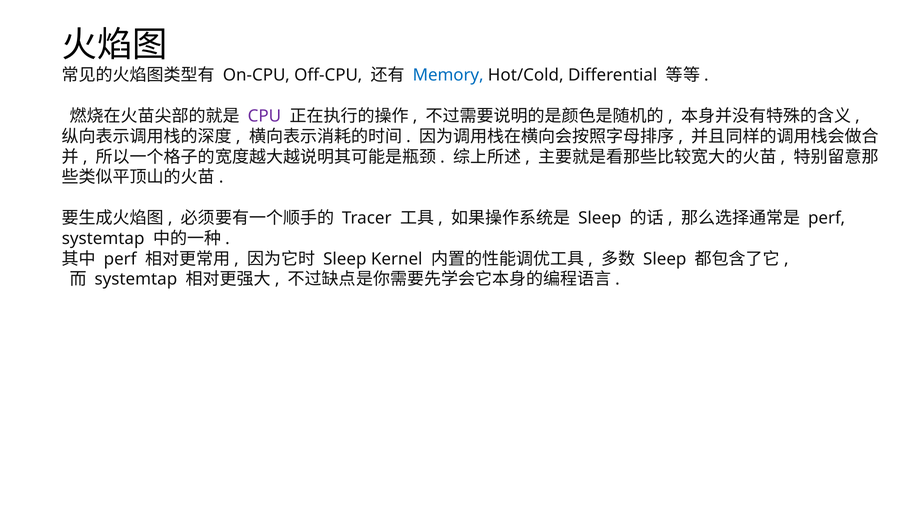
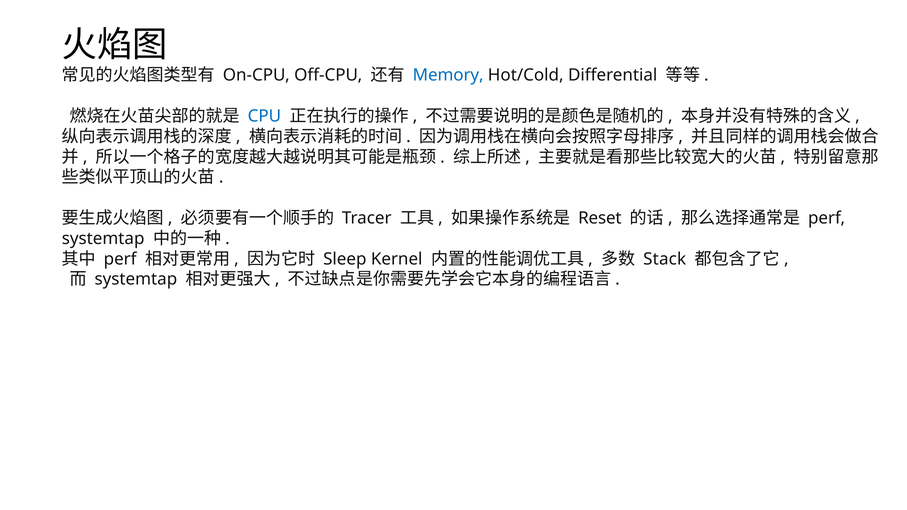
CPU colour: purple -> blue
Sleep at (600, 218): Sleep -> Reset
Sleep at (665, 259): Sleep -> Stack
